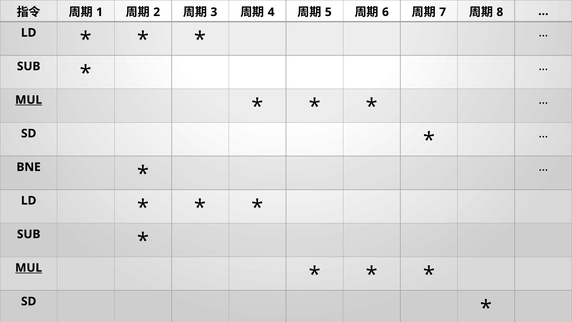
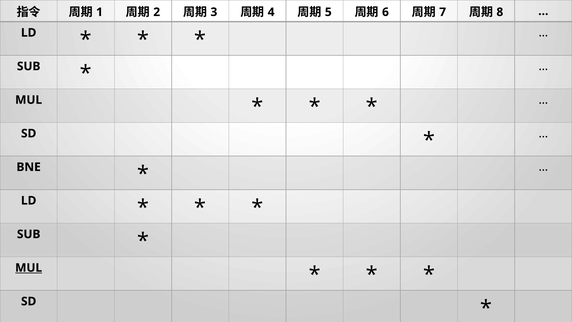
MUL at (29, 100) underline: present -> none
